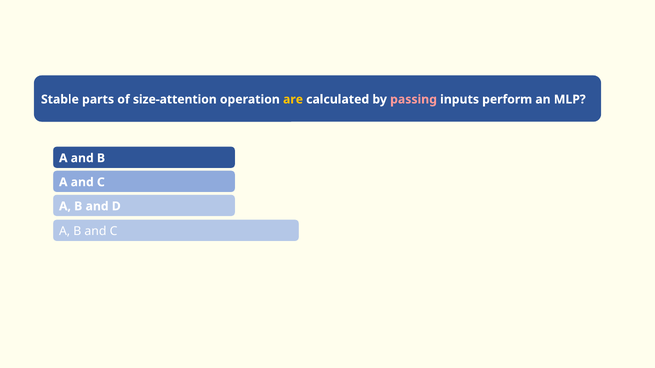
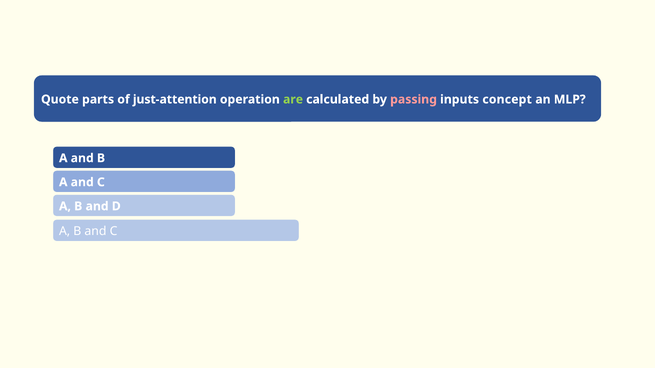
Stable: Stable -> Quote
size-attention: size-attention -> just-attention
are colour: yellow -> light green
perform: perform -> concept
